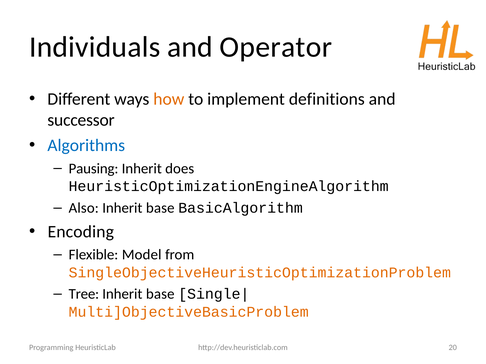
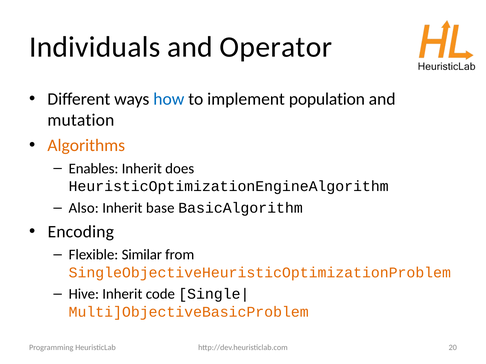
how colour: orange -> blue
definitions: definitions -> population
successor: successor -> mutation
Algorithms colour: blue -> orange
Pausing: Pausing -> Enables
Model: Model -> Similar
Tree: Tree -> Hive
base at (160, 294): base -> code
